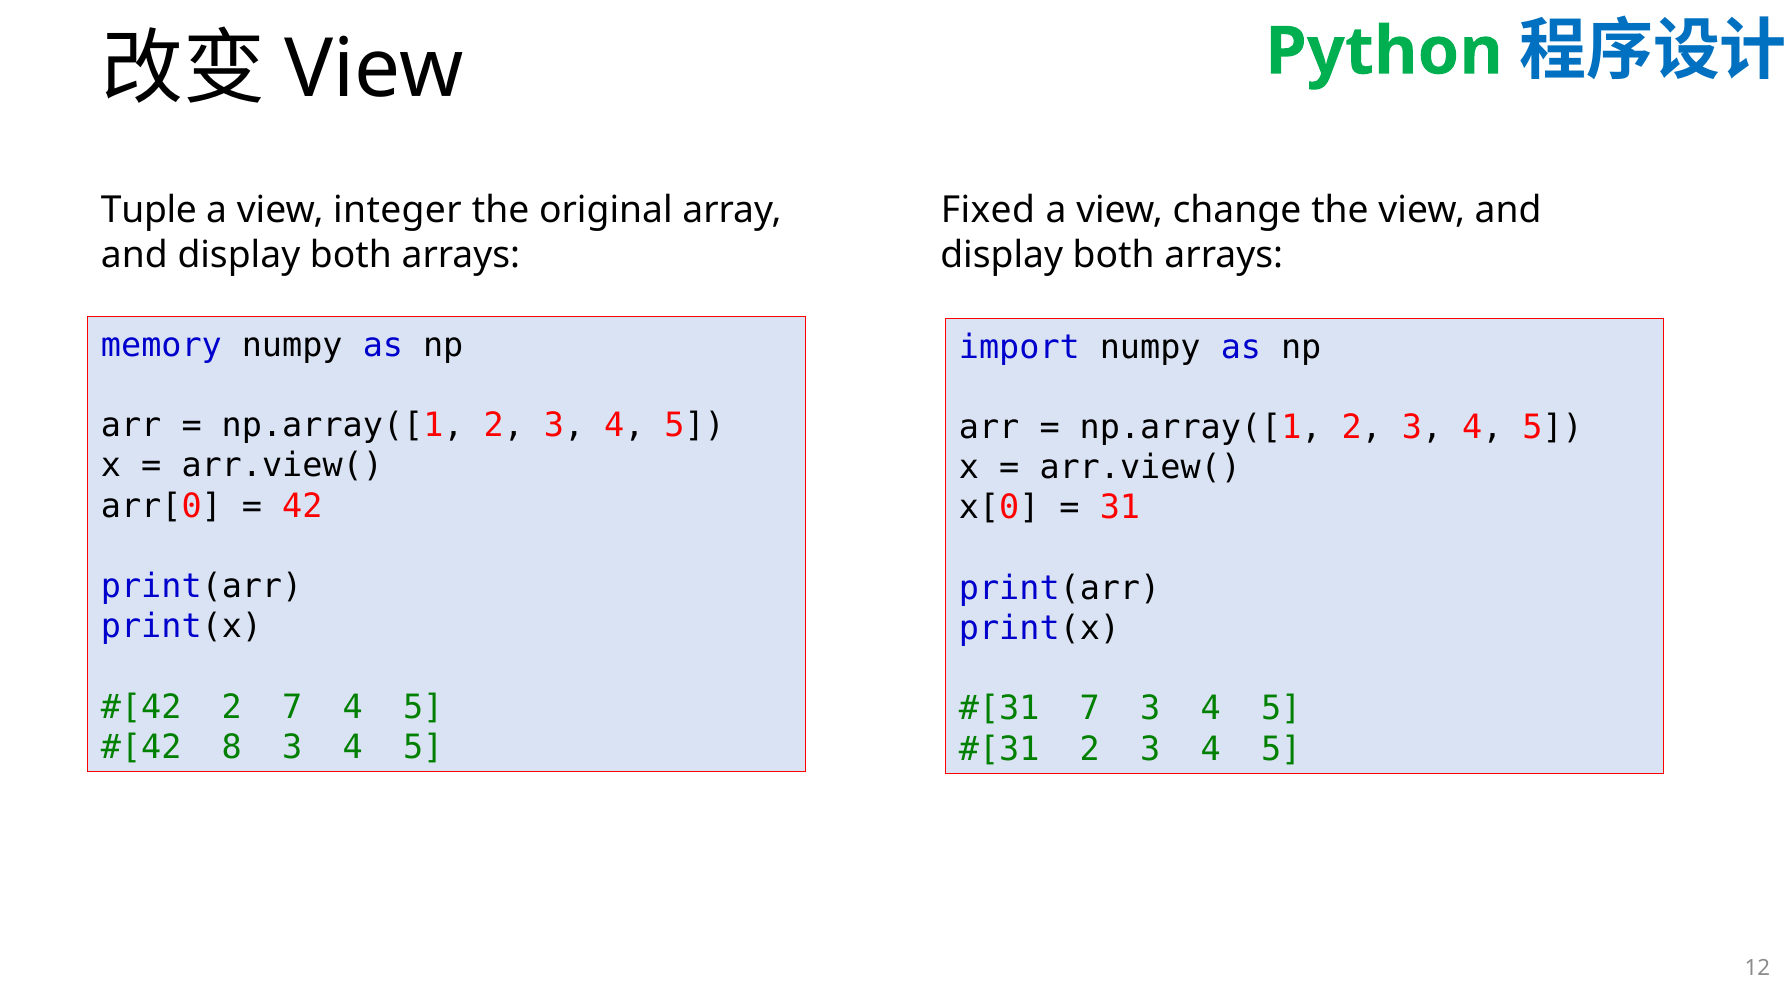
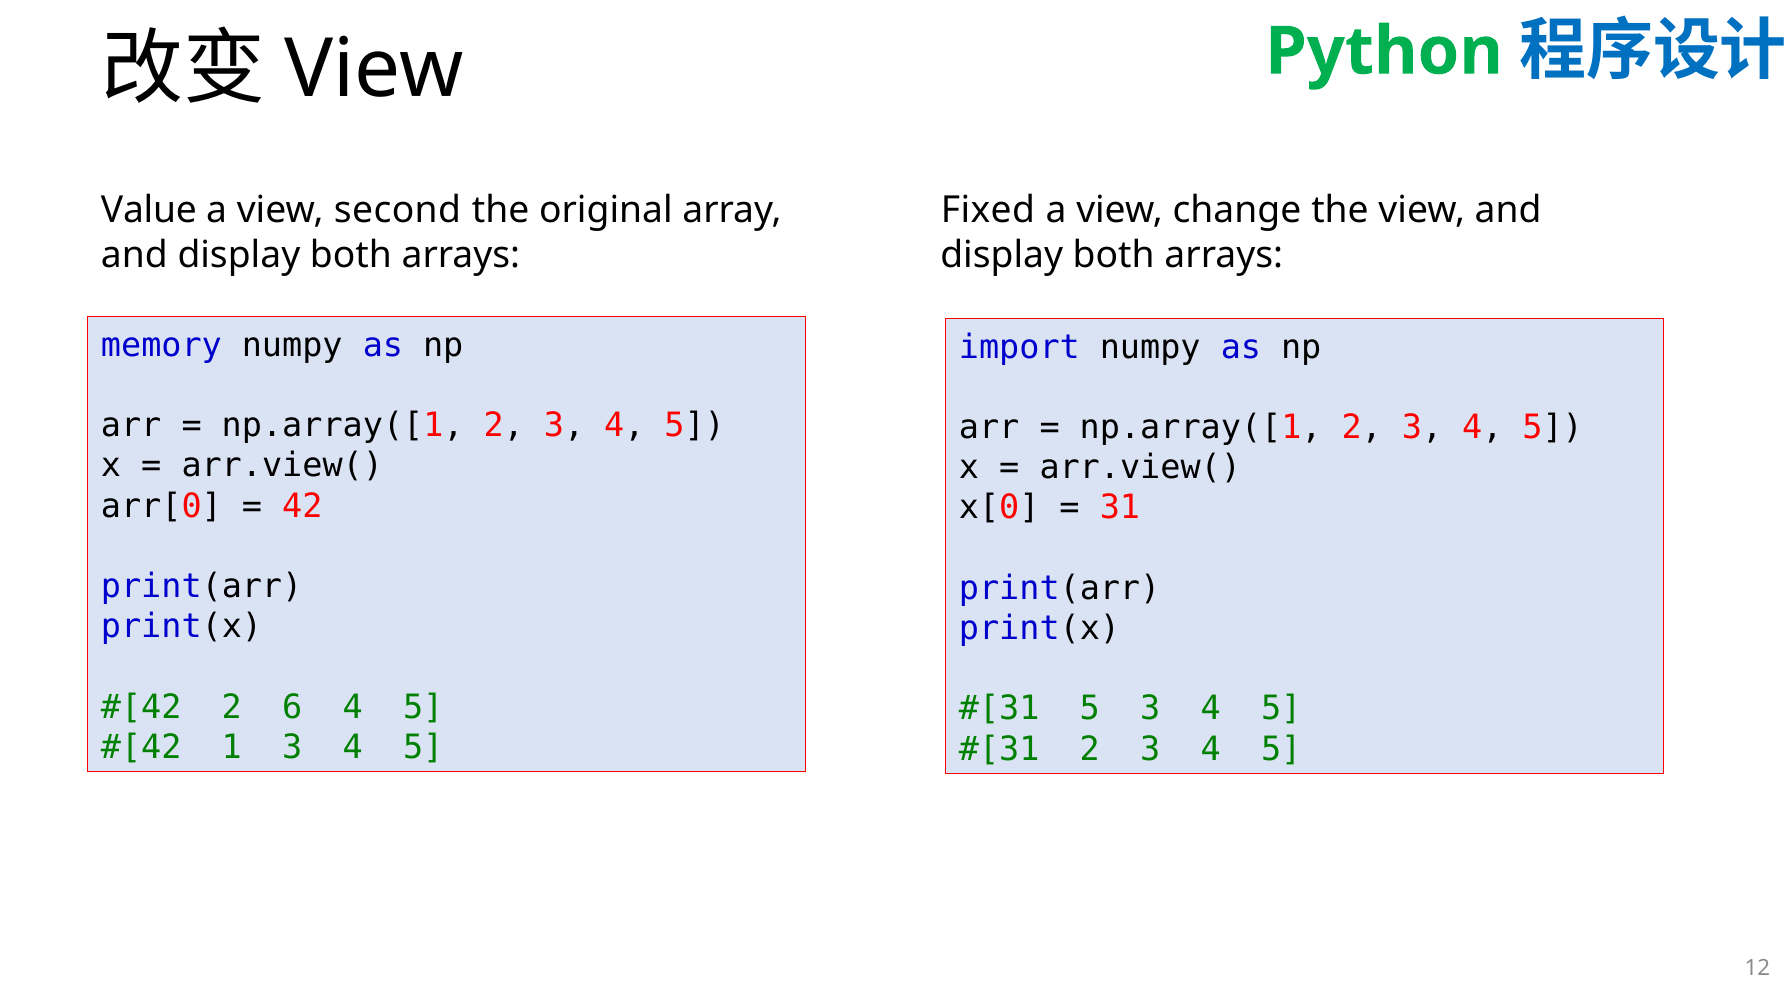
Tuple: Tuple -> Value
integer: integer -> second
2 7: 7 -> 6
7 at (1090, 709): 7 -> 5
8 at (232, 747): 8 -> 1
